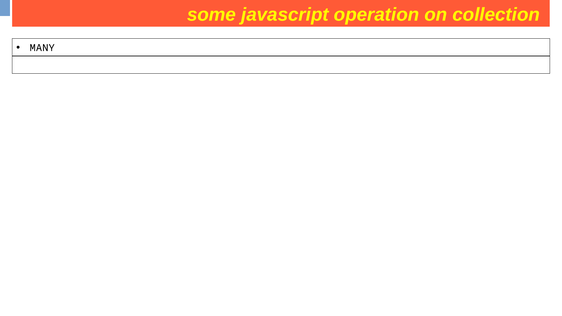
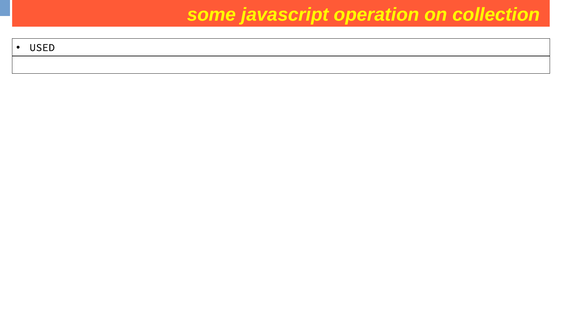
MANY: MANY -> USED
